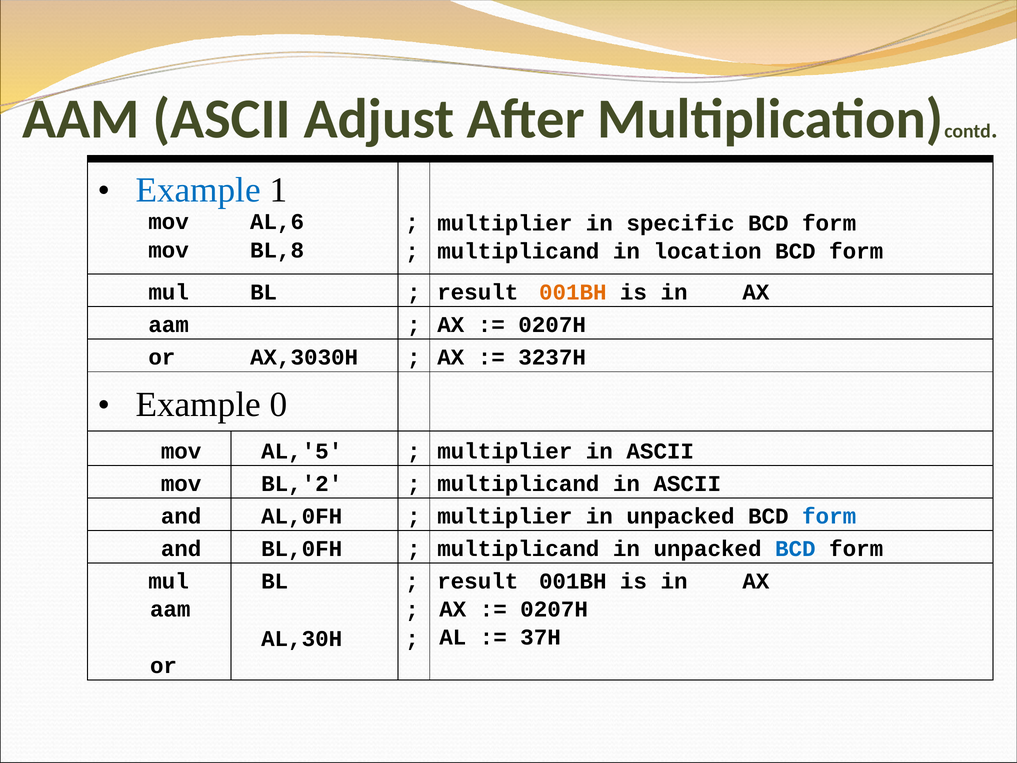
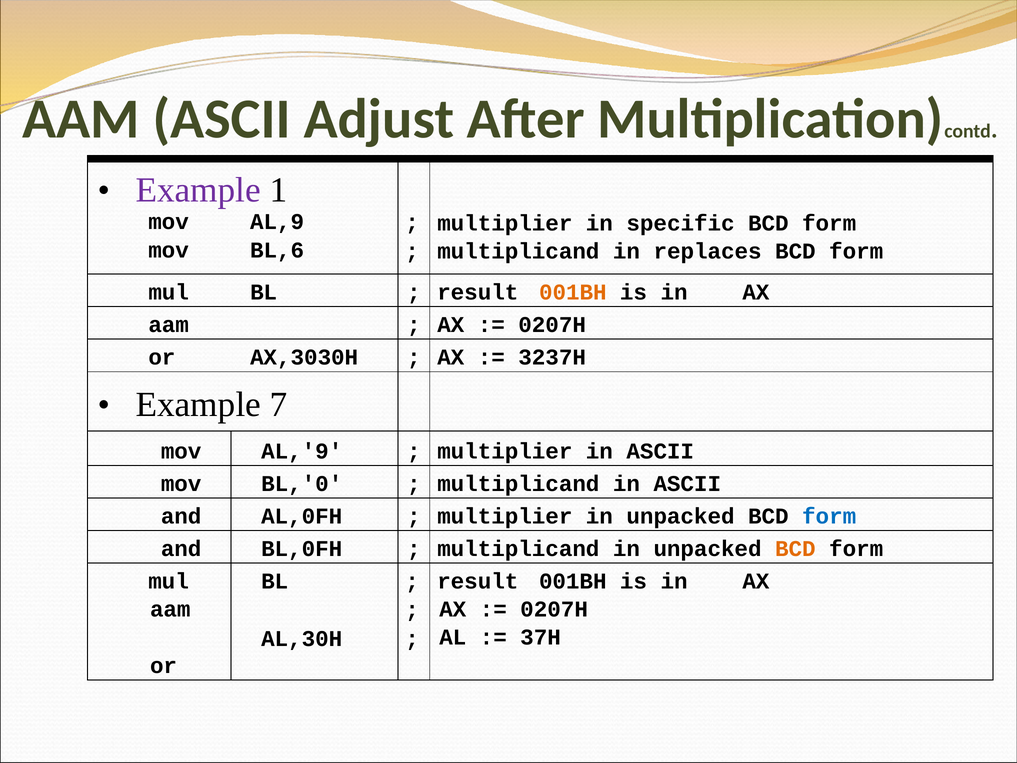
Example at (198, 190) colour: blue -> purple
AL,6: AL,6 -> AL,9
BL,8: BL,8 -> BL,6
location: location -> replaces
0: 0 -> 7
AL,'5: AL,'5 -> AL,'9
BL,'2: BL,'2 -> BL,'0
BCD at (795, 549) colour: blue -> orange
